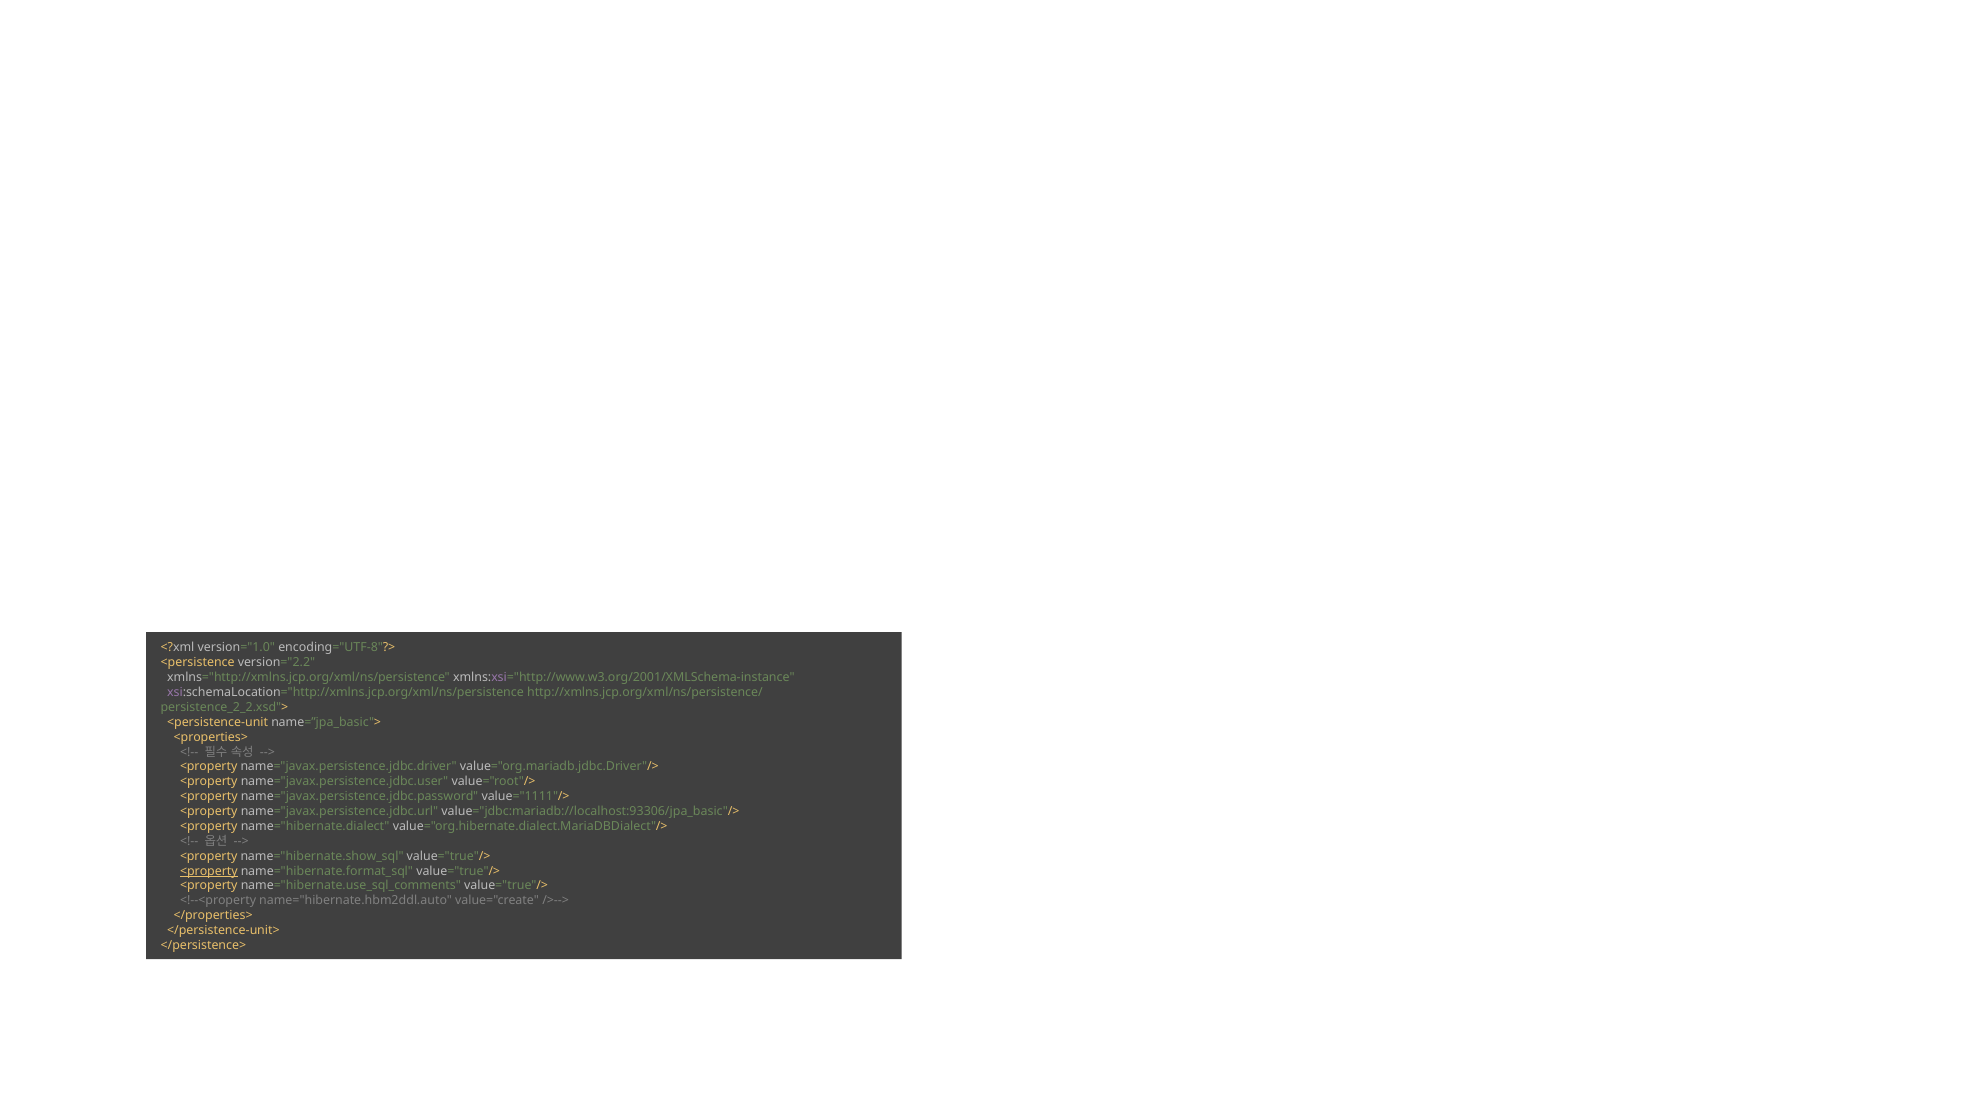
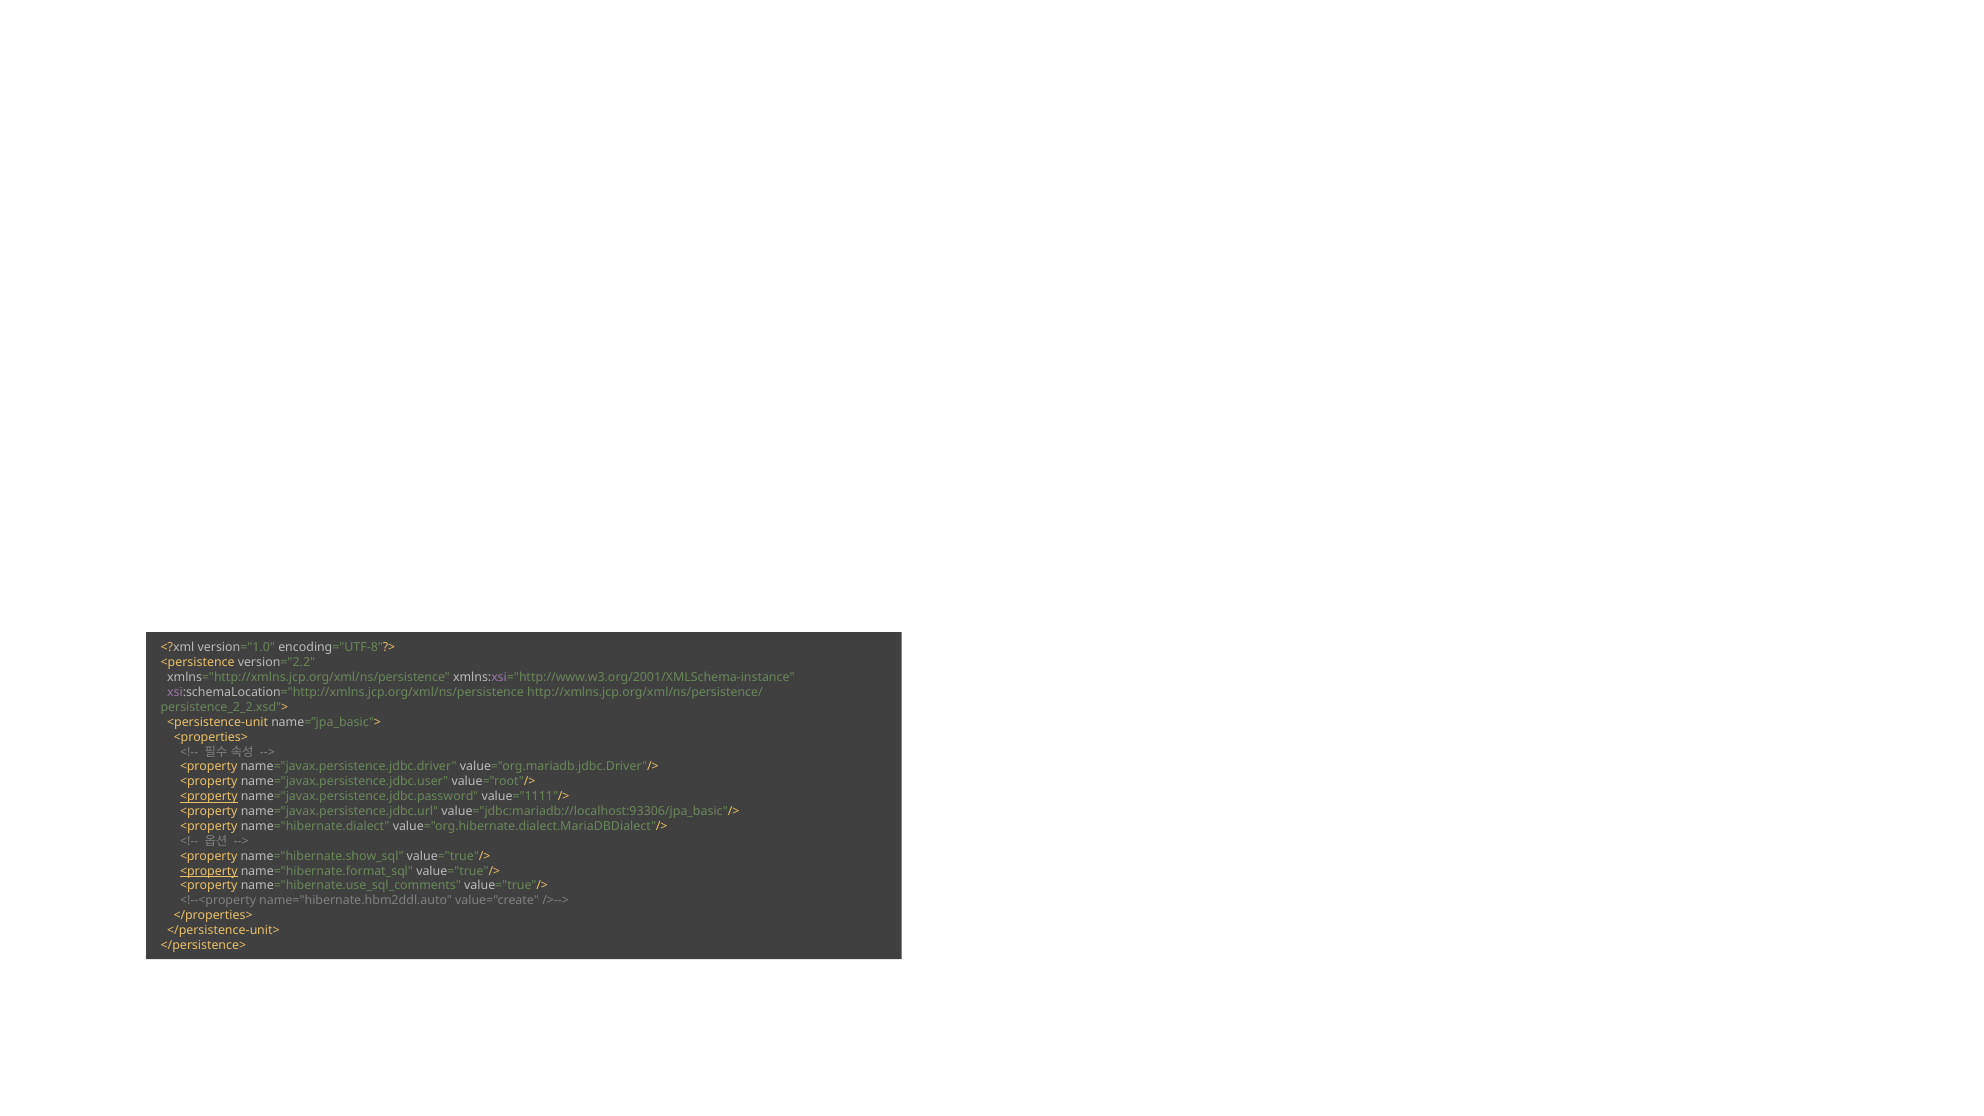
<property at (209, 797) underline: none -> present
